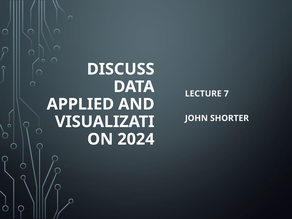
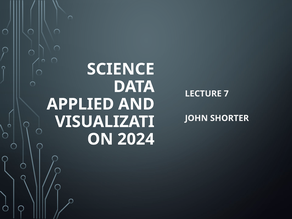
DISCUSS: DISCUSS -> SCIENCE
